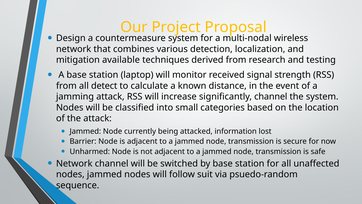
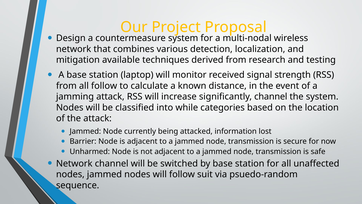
all detect: detect -> follow
small: small -> while
